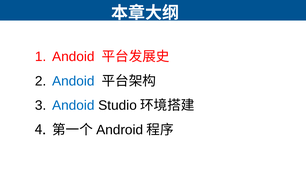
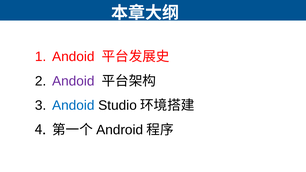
Andoid at (73, 81) colour: blue -> purple
